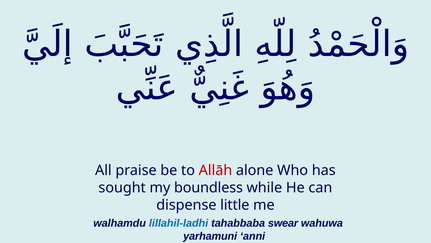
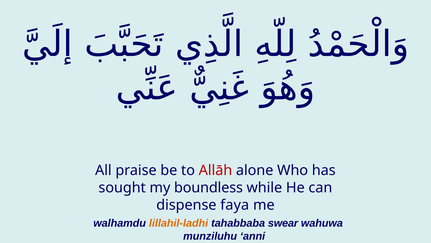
little: little -> faya
lillahil-ladhi colour: blue -> orange
yarhamuni: yarhamuni -> munziluhu
